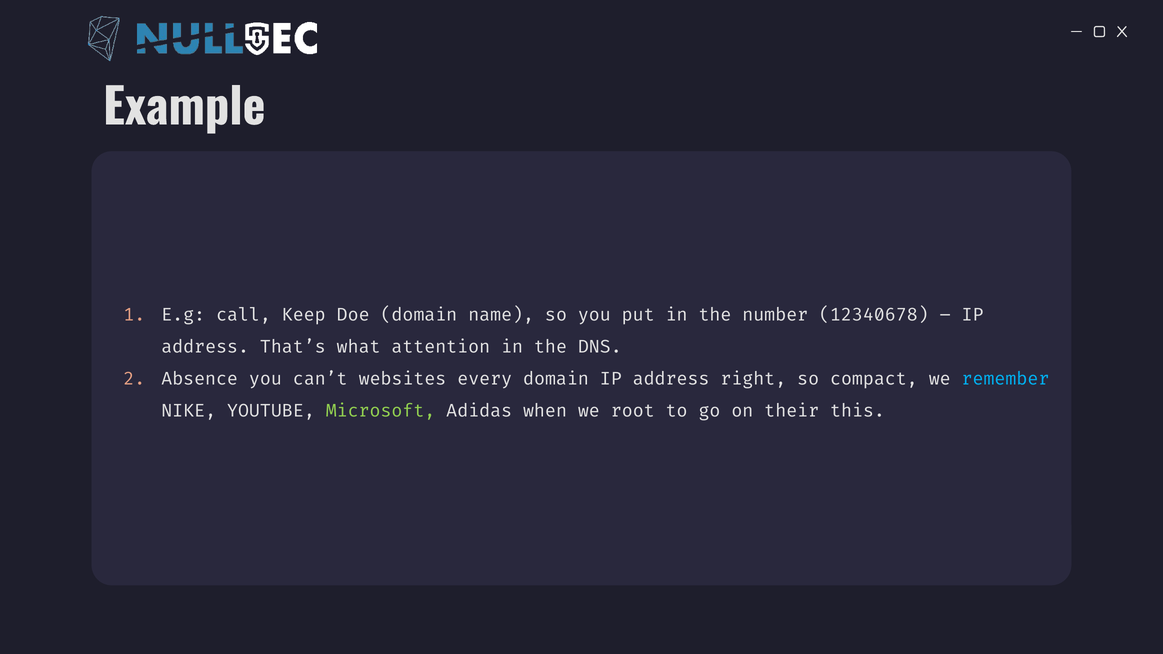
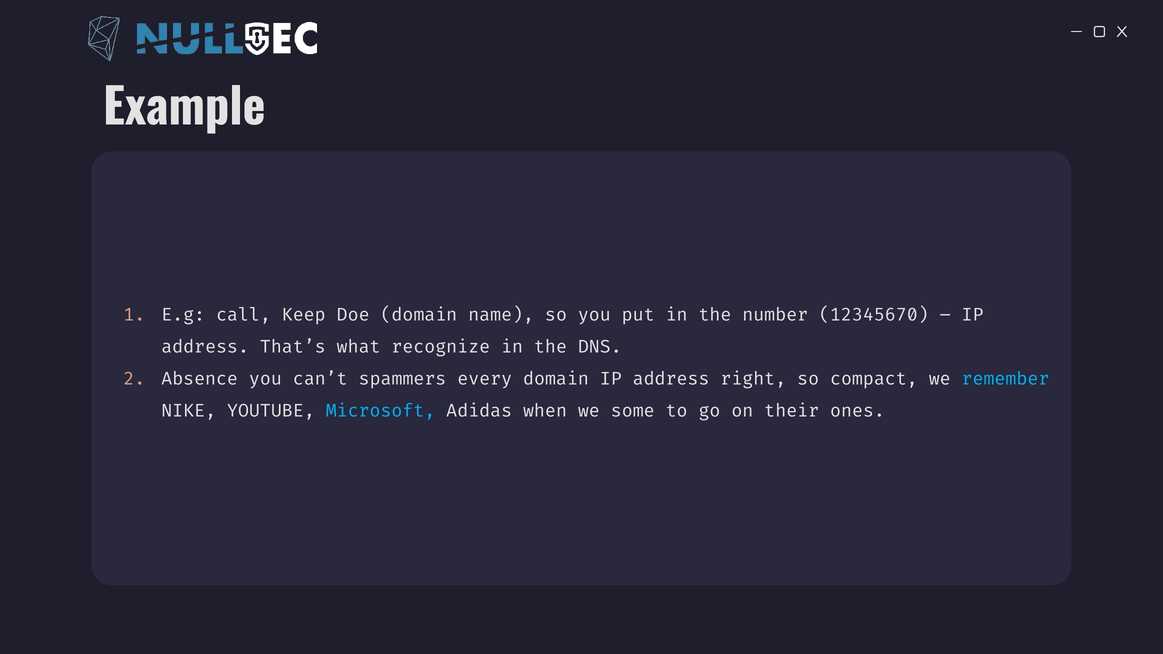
12340678: 12340678 -> 12345670
attention: attention -> recognize
websites: websites -> spammers
Microsoft colour: light green -> light blue
root: root -> some
this: this -> ones
